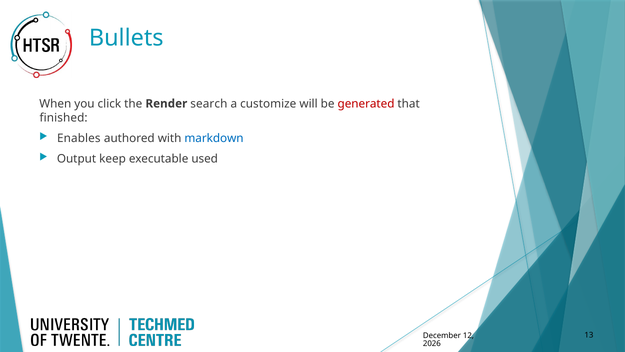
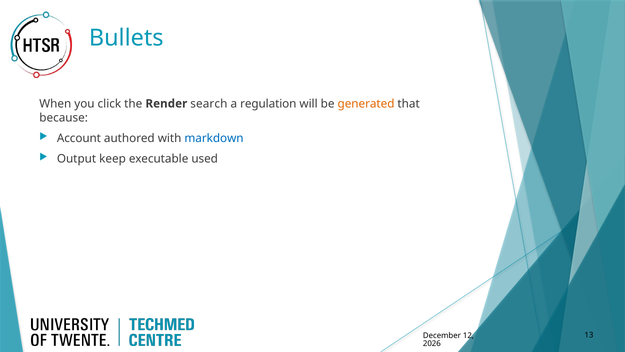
customize: customize -> regulation
generated colour: red -> orange
finished: finished -> because
Enables: Enables -> Account
